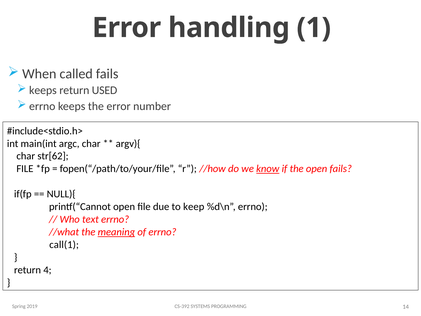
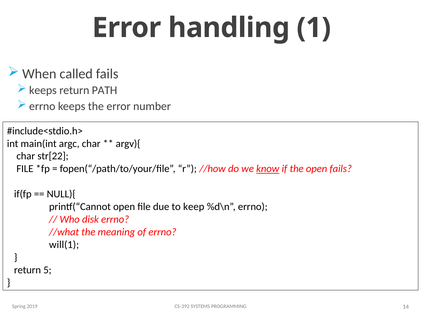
USED: USED -> PATH
str[62: str[62 -> str[22
text: text -> disk
meaning underline: present -> none
call(1: call(1 -> will(1
4: 4 -> 5
